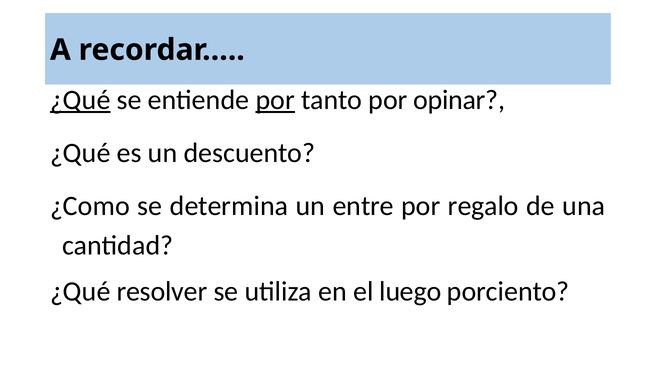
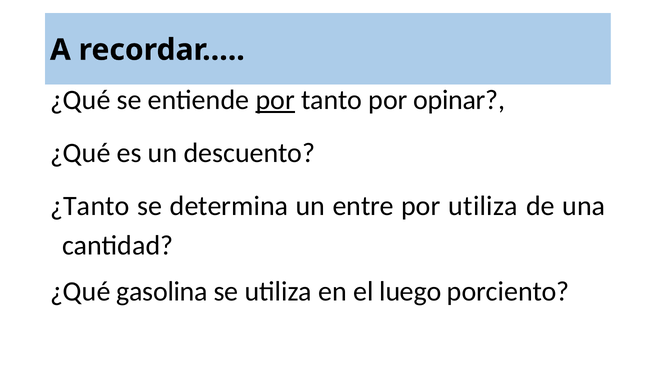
¿Qué at (80, 100) underline: present -> none
¿Como: ¿Como -> ¿Tanto
por regalo: regalo -> utiliza
resolver: resolver -> gasolina
